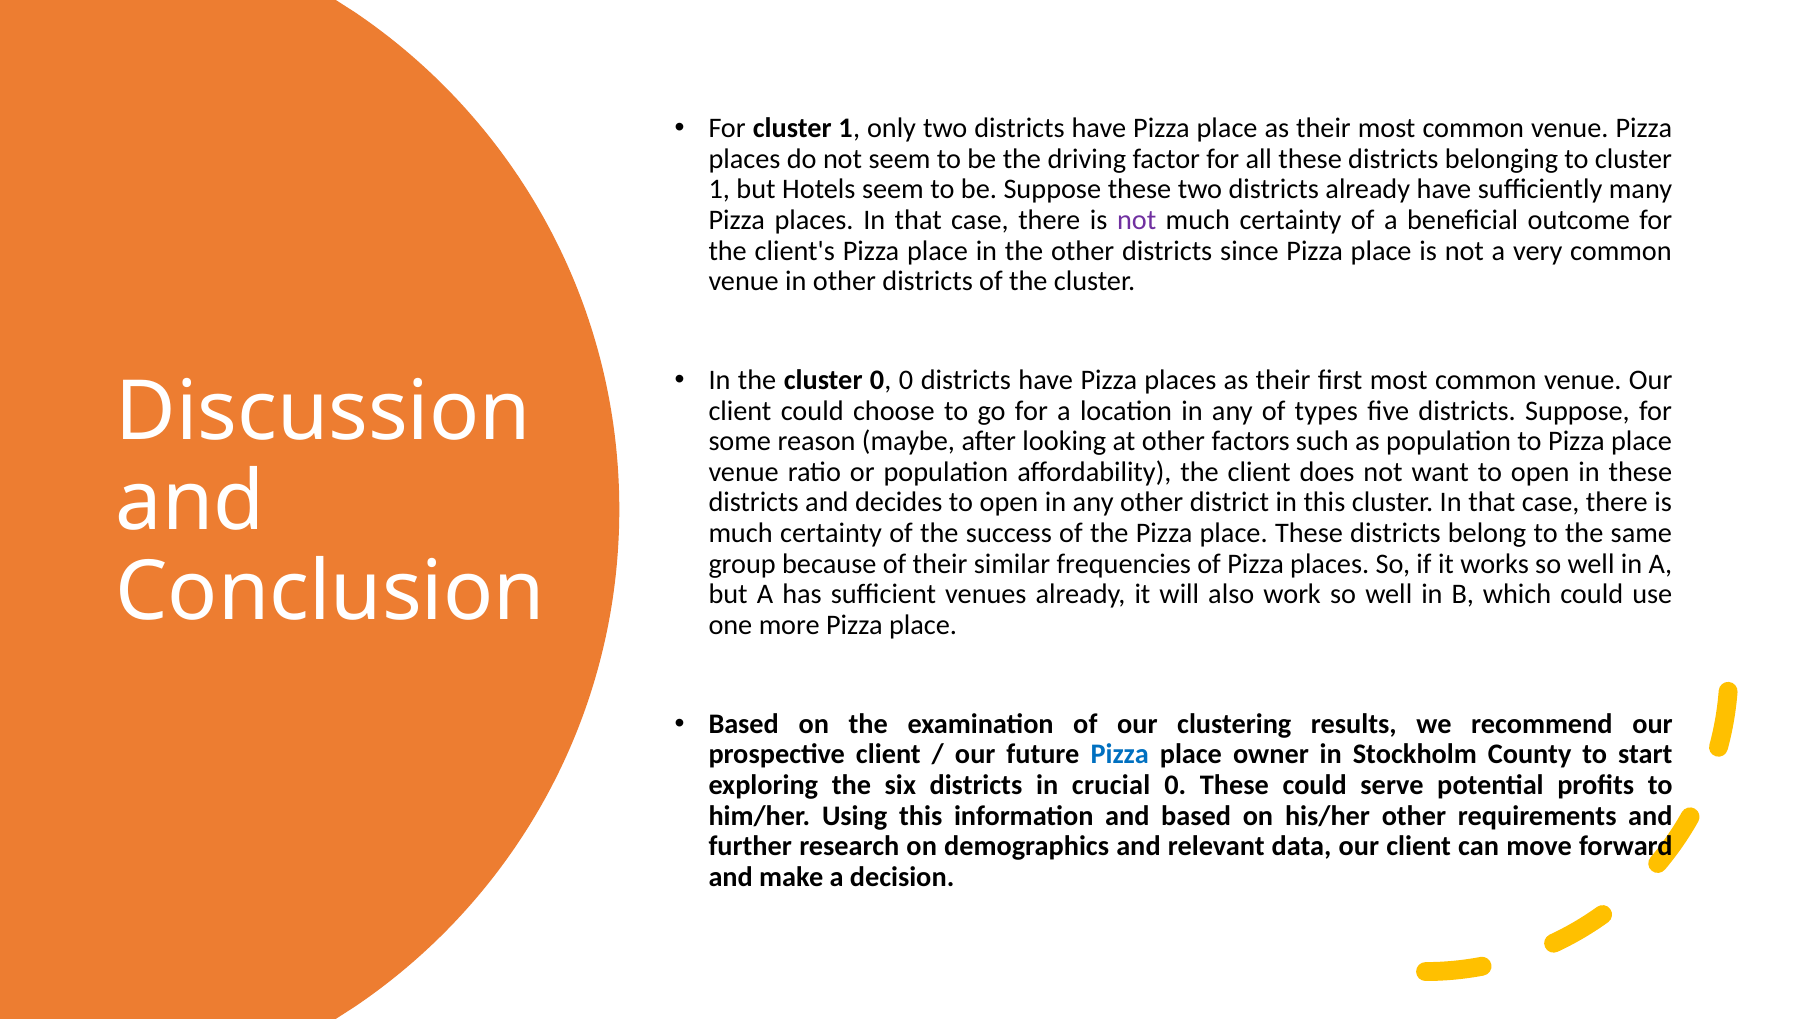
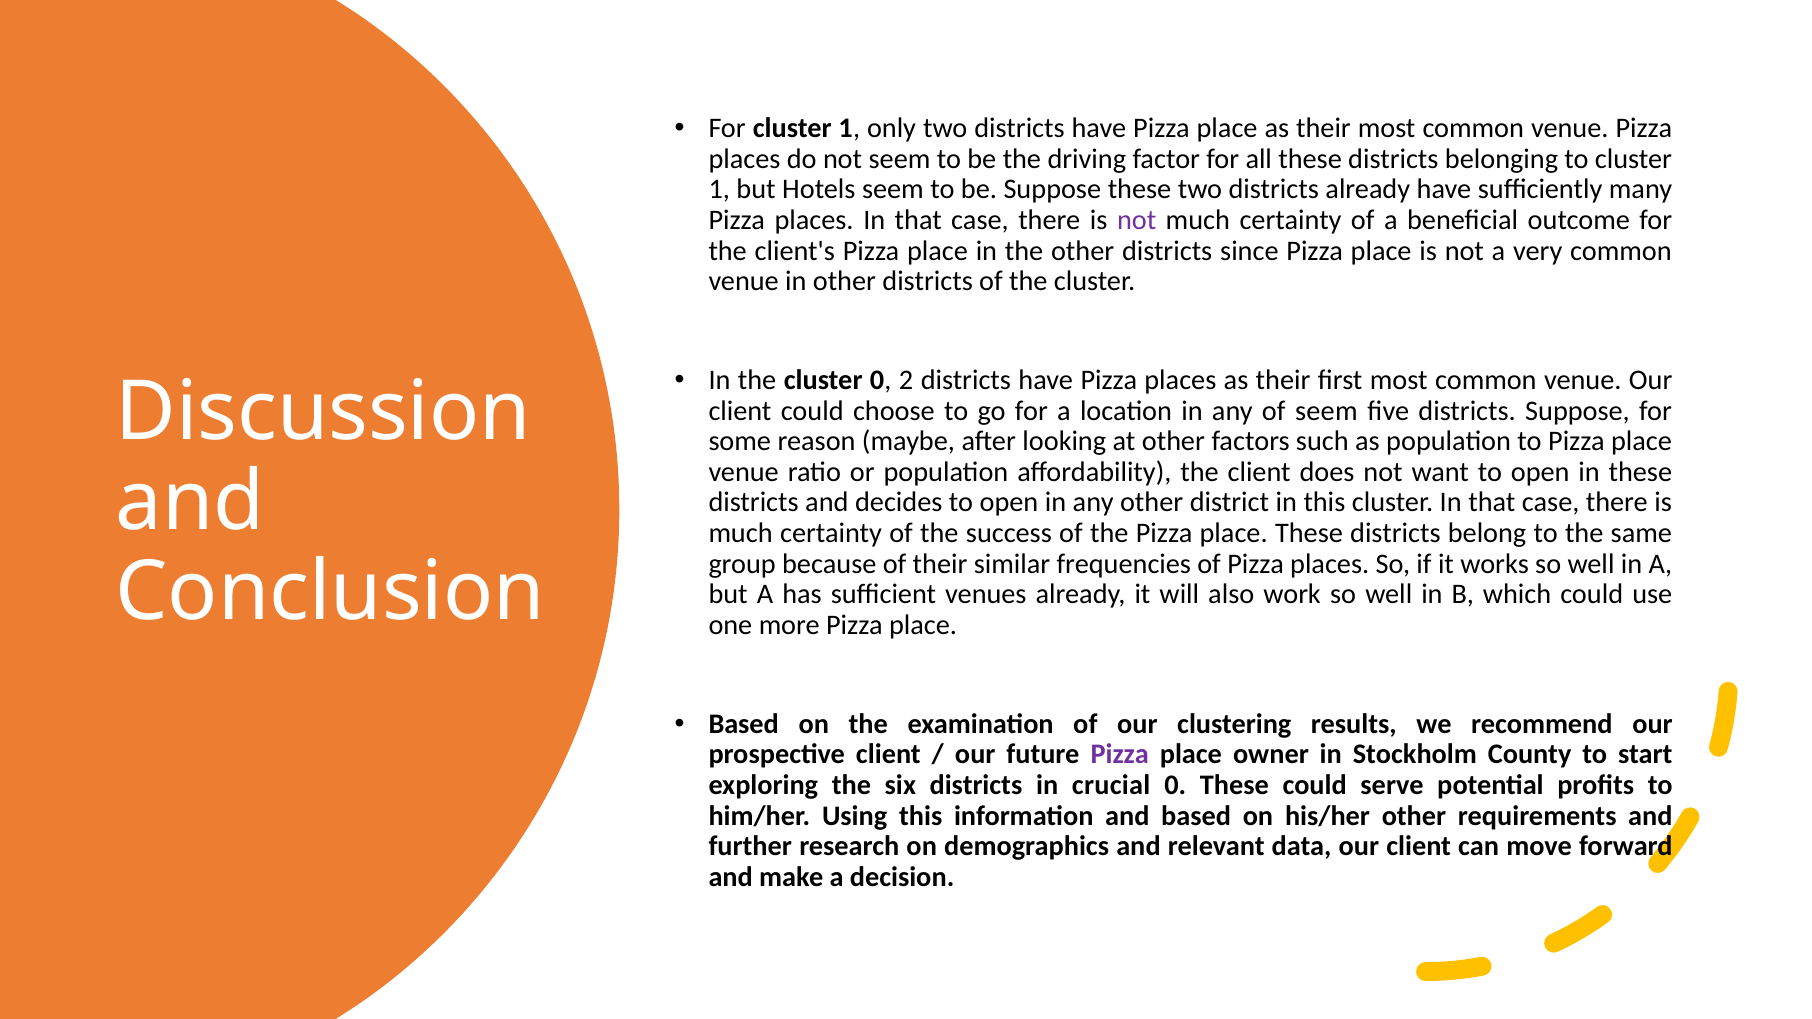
0 0: 0 -> 2
of types: types -> seem
Pizza at (1120, 755) colour: blue -> purple
